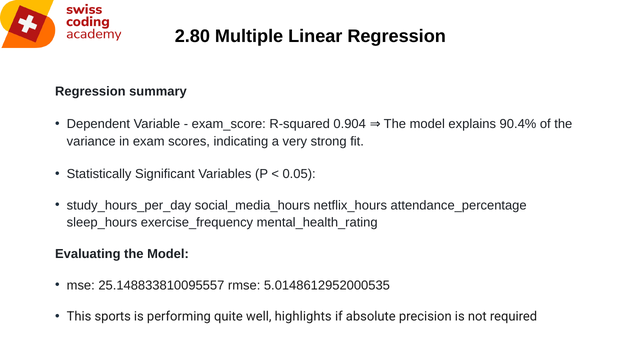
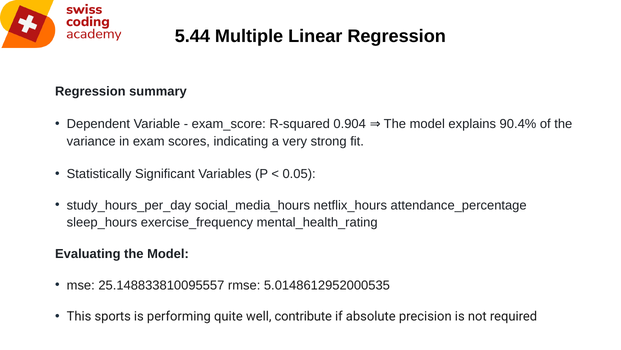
2.80: 2.80 -> 5.44
highlights: highlights -> contribute
